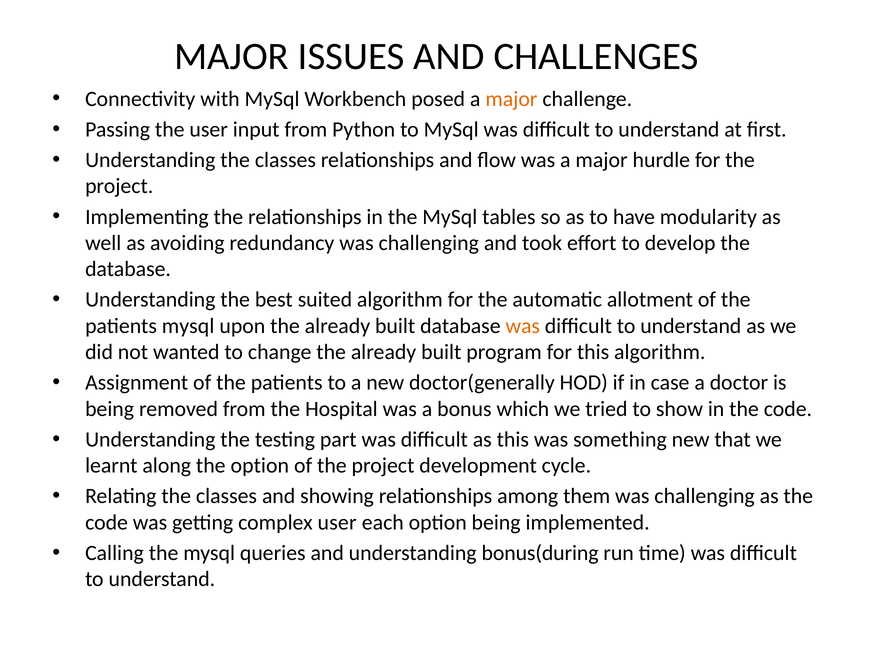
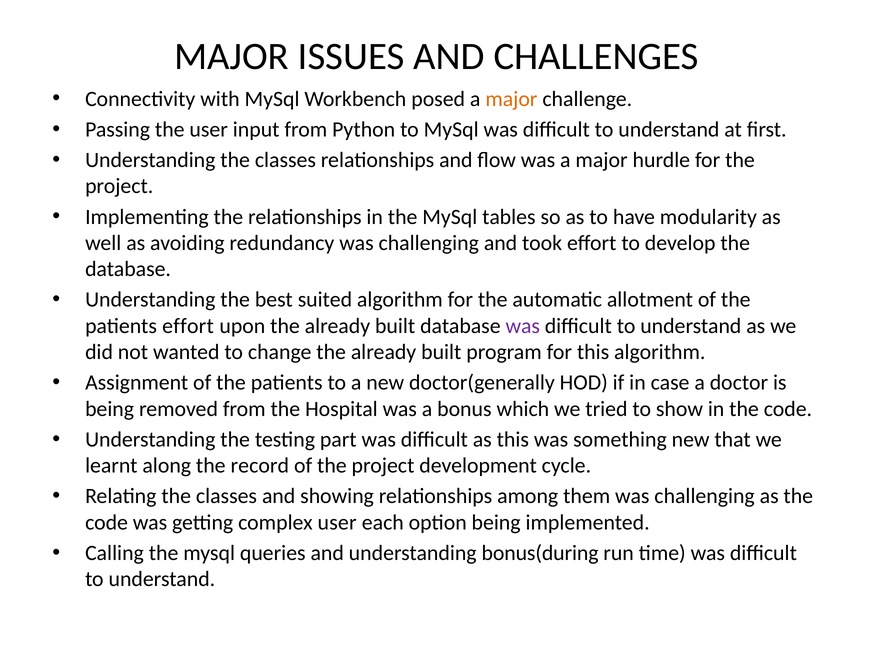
patients mysql: mysql -> effort
was at (523, 326) colour: orange -> purple
the option: option -> record
